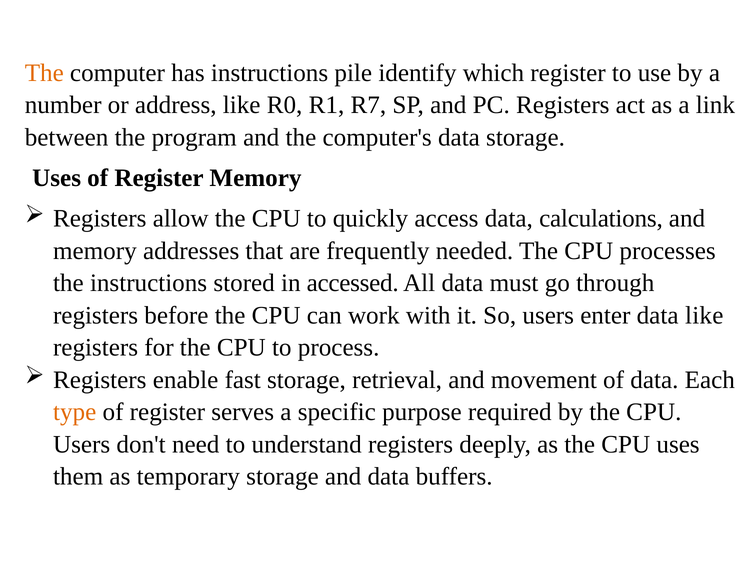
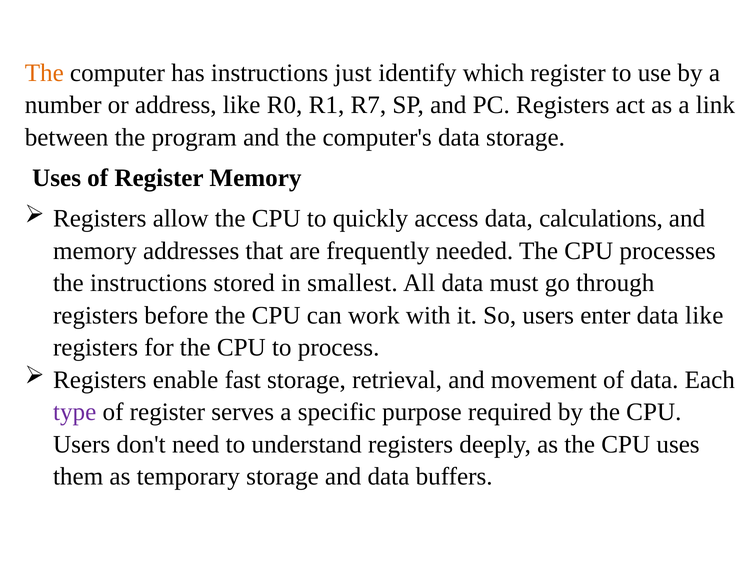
pile: pile -> just
accessed: accessed -> smallest
type colour: orange -> purple
